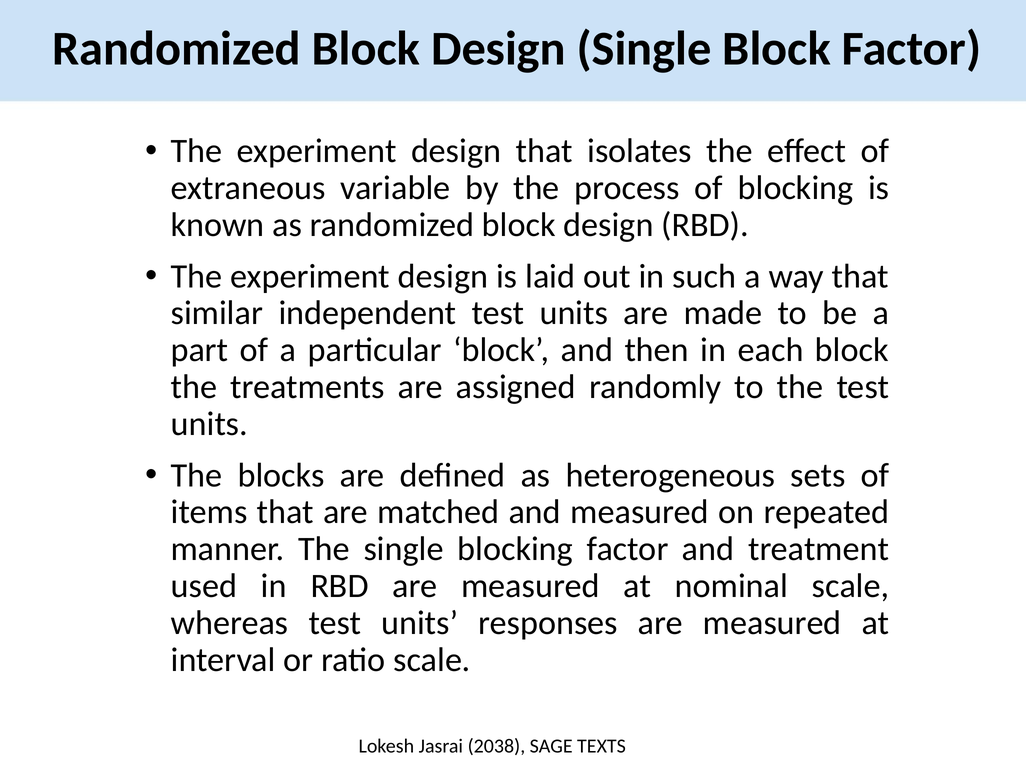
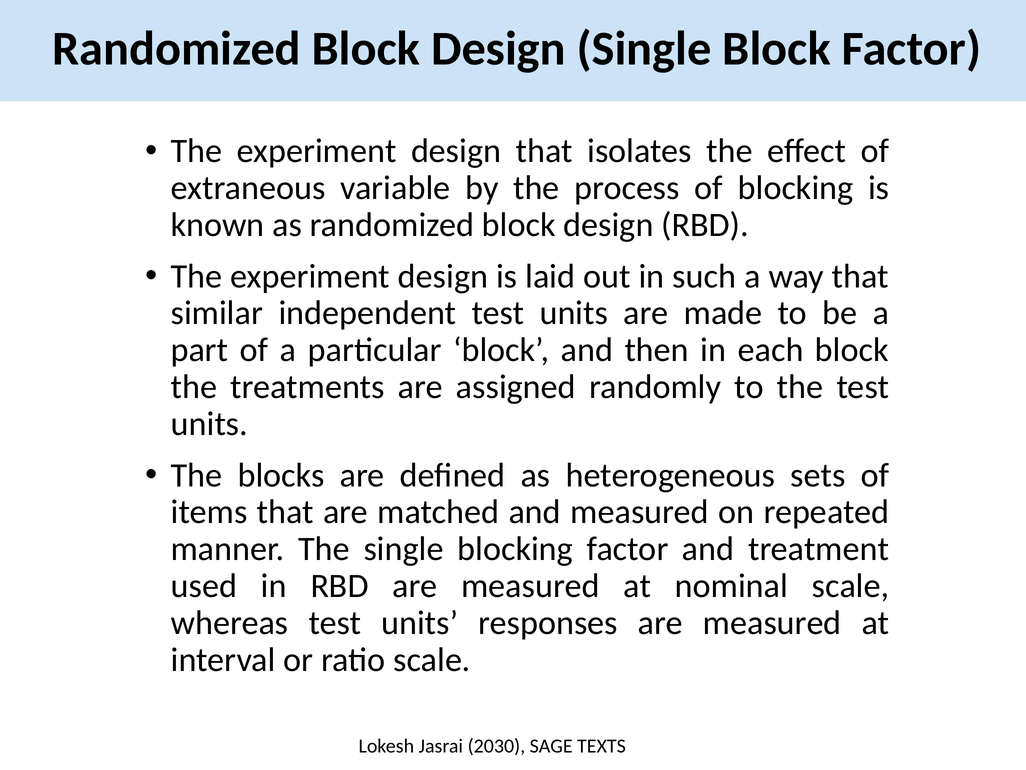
2038: 2038 -> 2030
